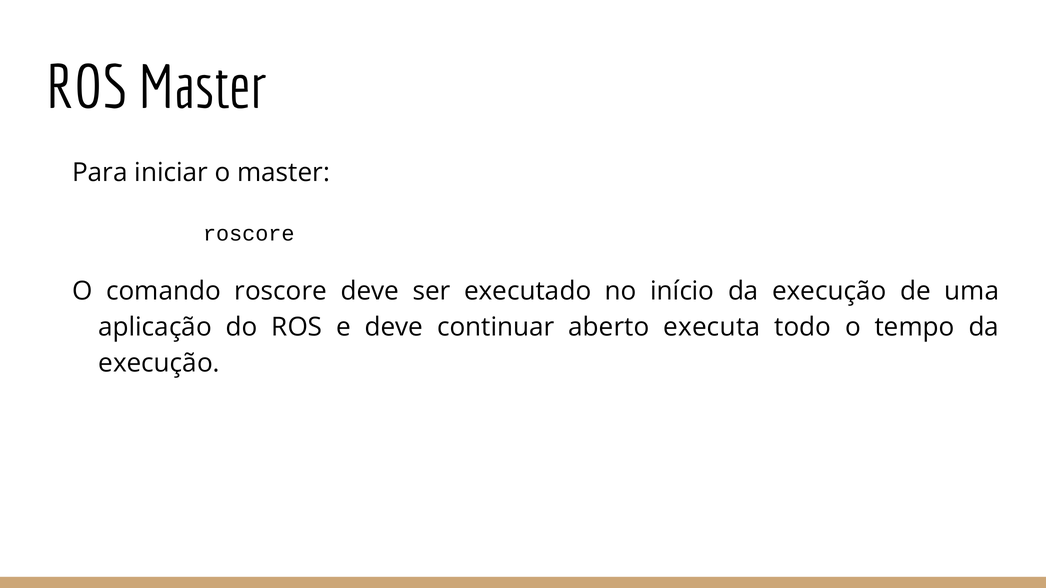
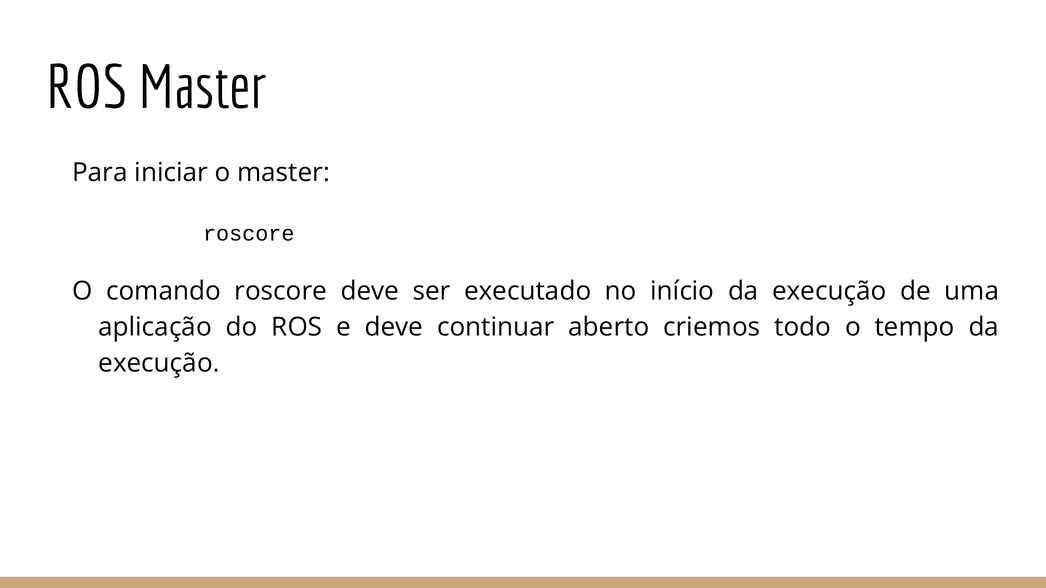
executa: executa -> criemos
